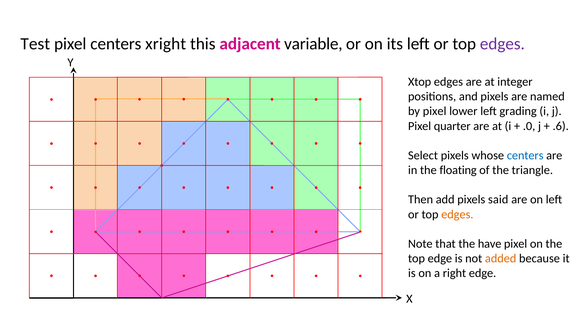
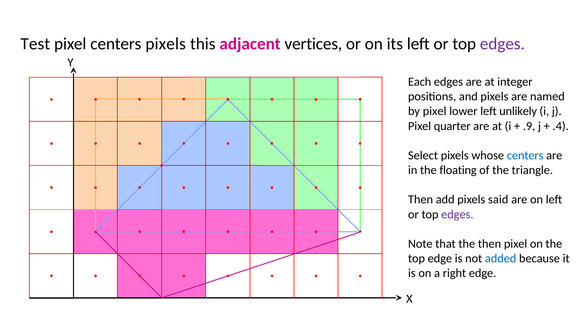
centers xright: xright -> pixels
variable: variable -> vertices
Xtop: Xtop -> Each
grading: grading -> unlikely
.0: .0 -> .9
.6: .6 -> .4
edges at (457, 214) colour: orange -> purple
the have: have -> then
added colour: orange -> blue
